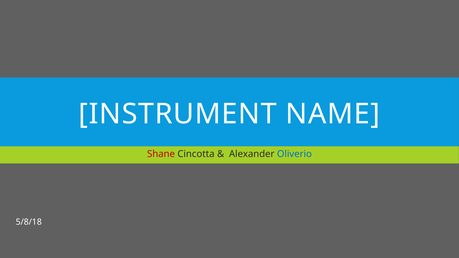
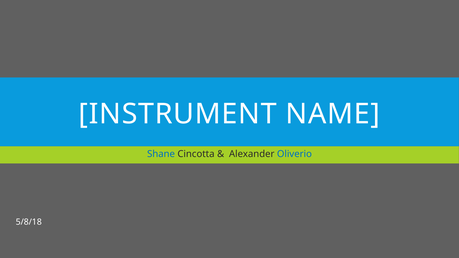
Shane colour: red -> blue
